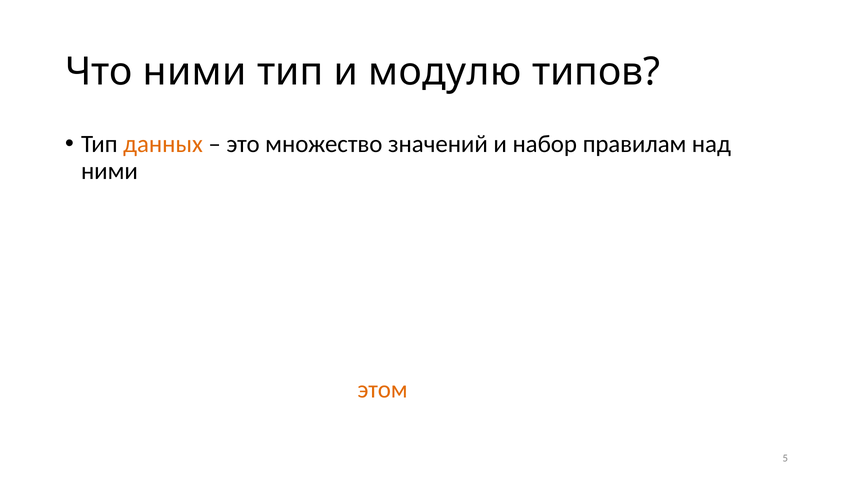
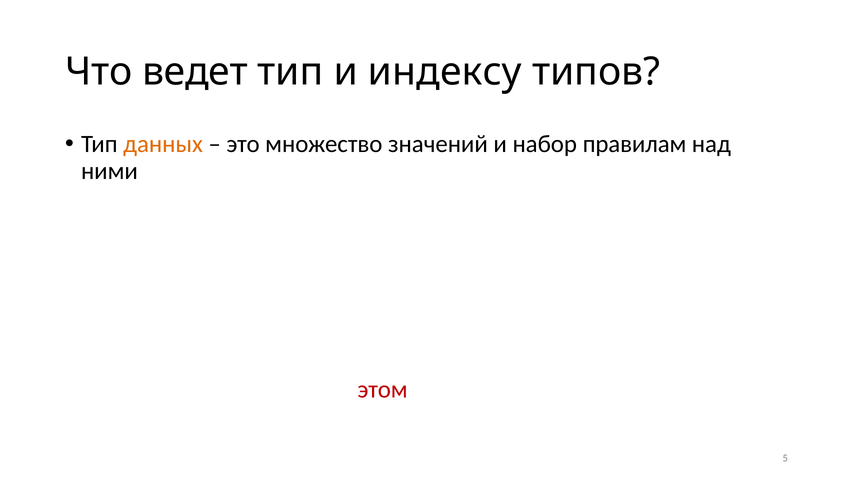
Что ними: ними -> ведет
модулю: модулю -> индексу
этом colour: orange -> red
